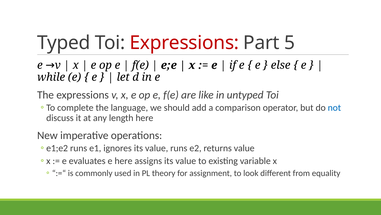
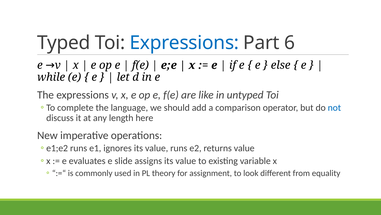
Expressions at (184, 43) colour: red -> blue
5: 5 -> 6
e here: here -> slide
